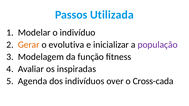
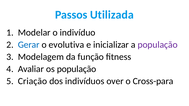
Gerar colour: orange -> blue
os inspiradas: inspiradas -> população
Agenda: Agenda -> Criação
Cross-cada: Cross-cada -> Cross-para
